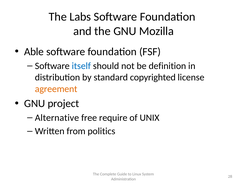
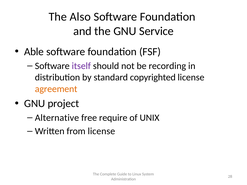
Labs: Labs -> Also
Mozilla: Mozilla -> Service
itself colour: blue -> purple
definition: definition -> recording
from politics: politics -> license
